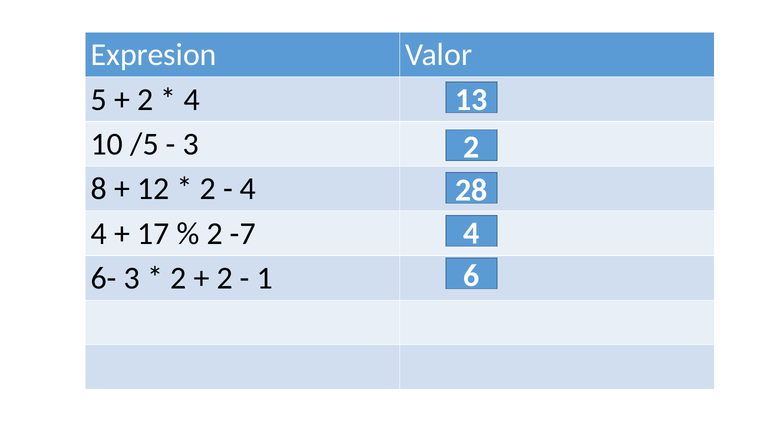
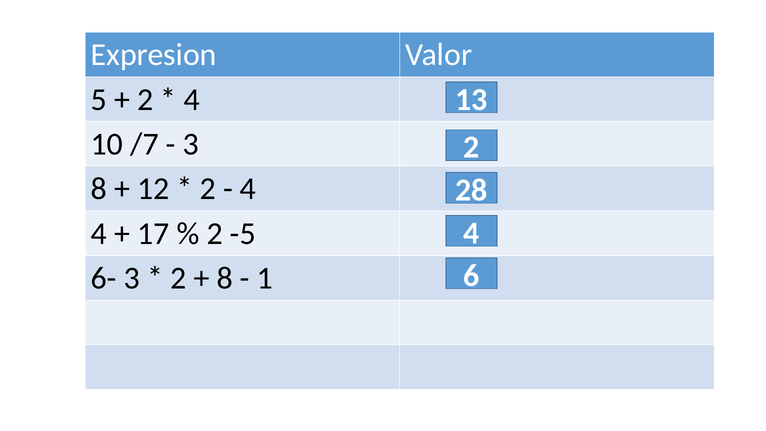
/5: /5 -> /7
-7: -7 -> -5
2 at (225, 278): 2 -> 8
